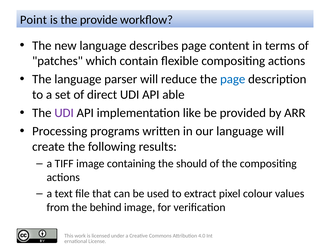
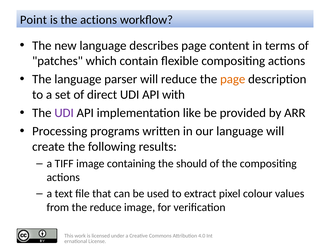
the provide: provide -> actions
page at (233, 79) colour: blue -> orange
able: able -> with
the behind: behind -> reduce
